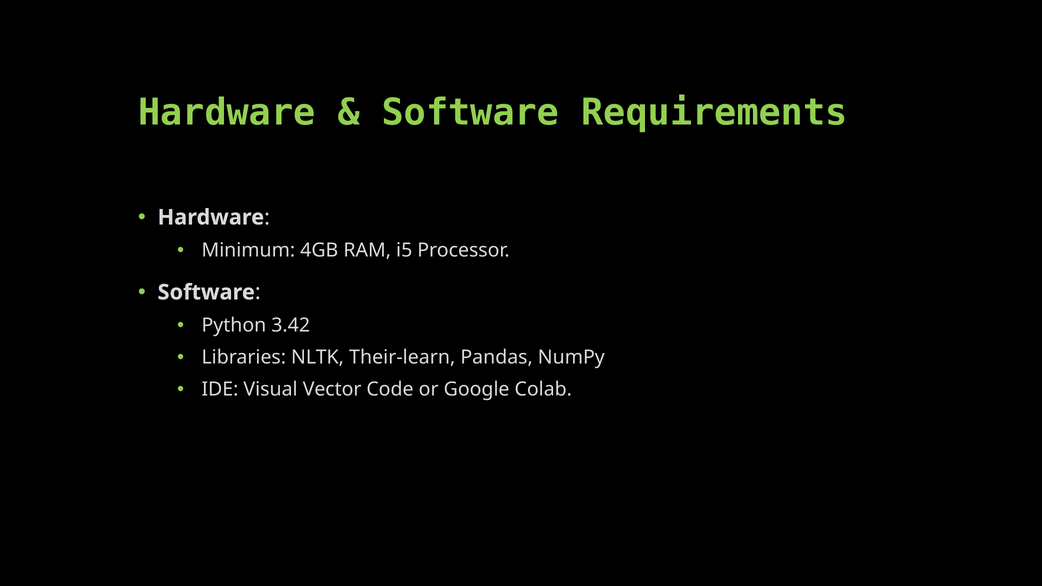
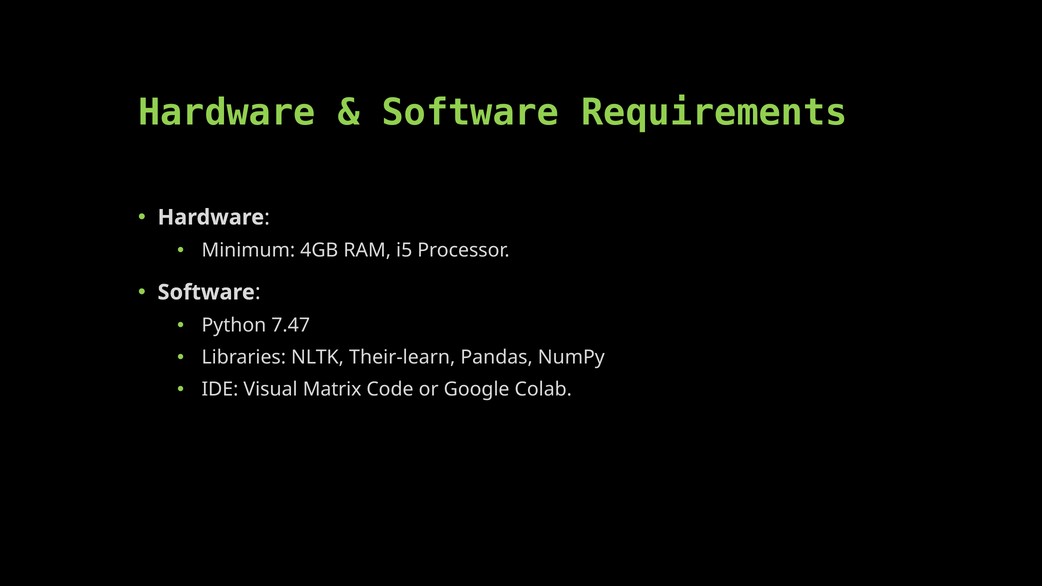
3.42: 3.42 -> 7.47
Vector: Vector -> Matrix
